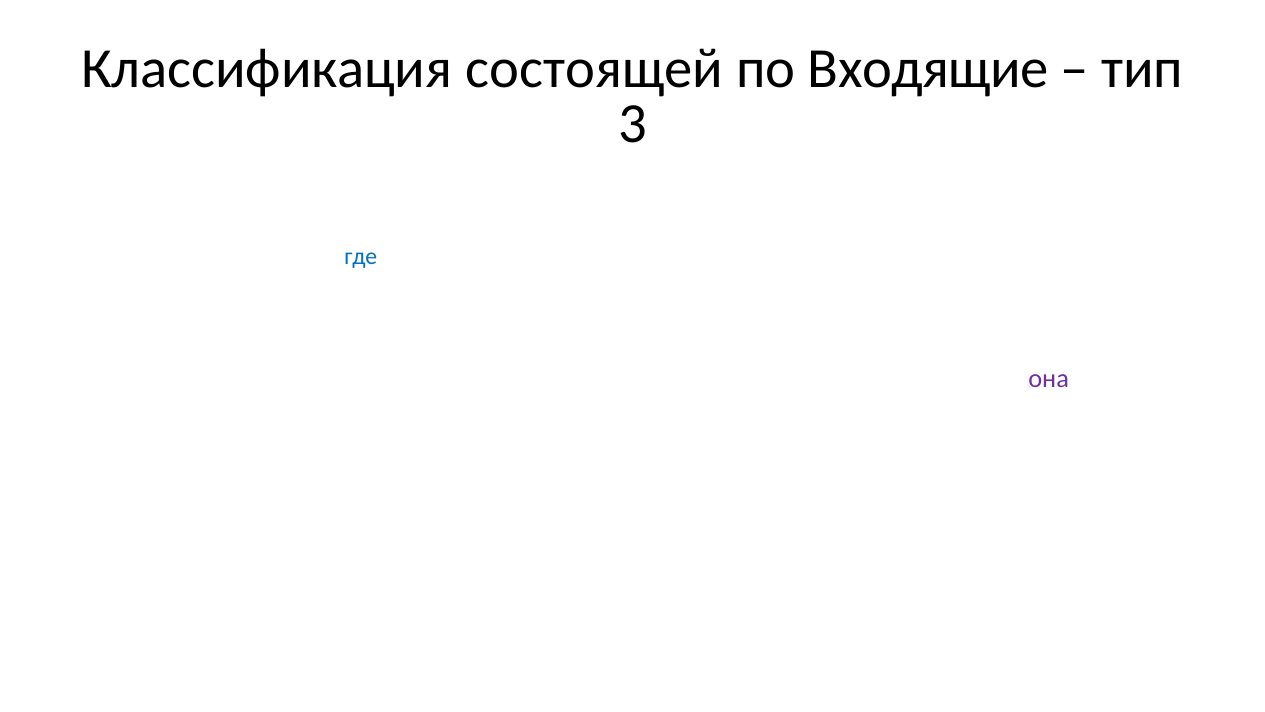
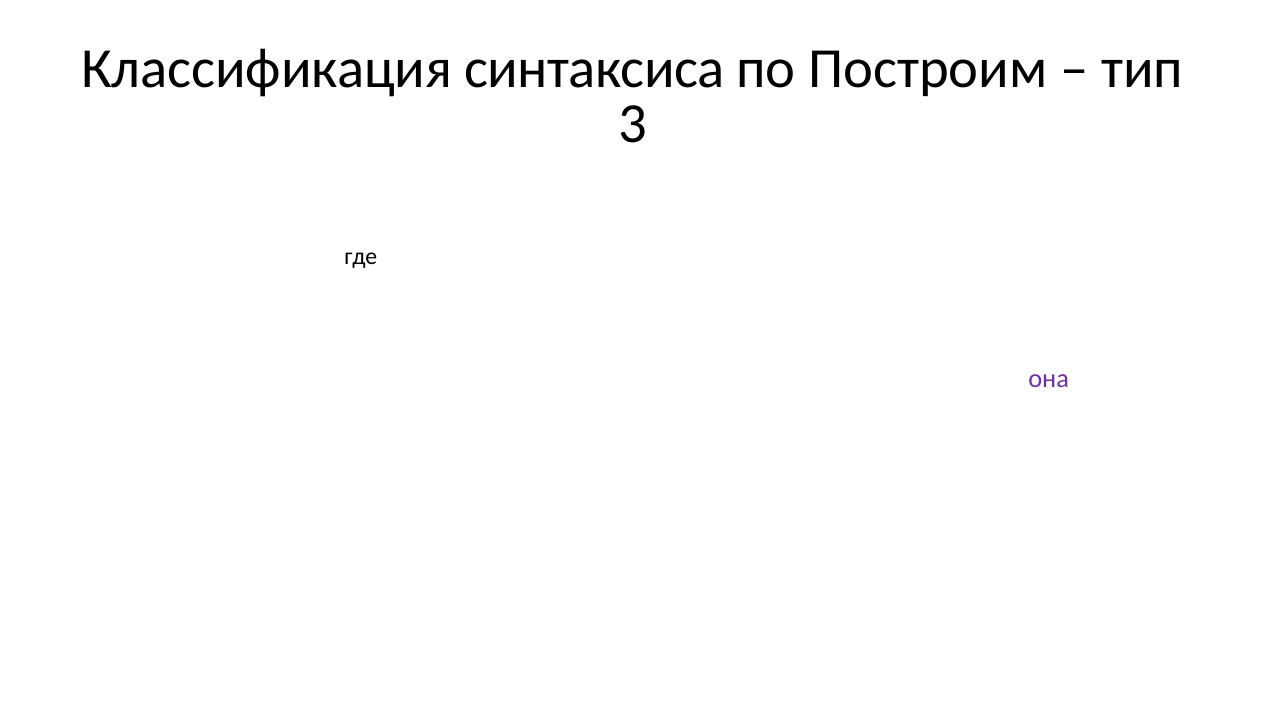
состоящей: состоящей -> синтаксиса
Входящие: Входящие -> Построим
где colour: blue -> black
